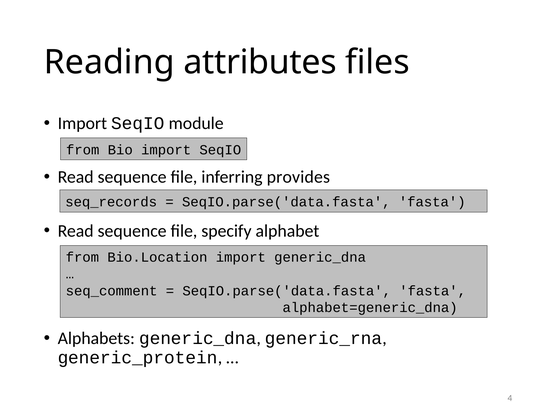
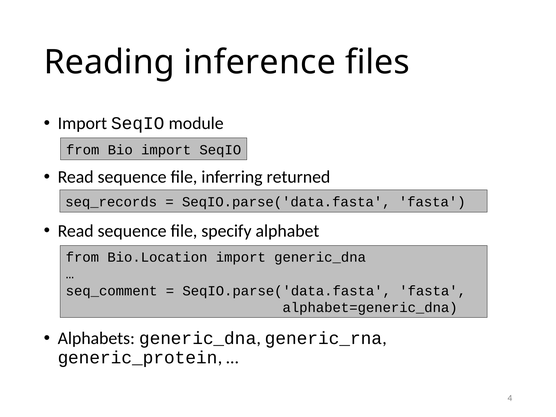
attributes: attributes -> inference
provides: provides -> returned
